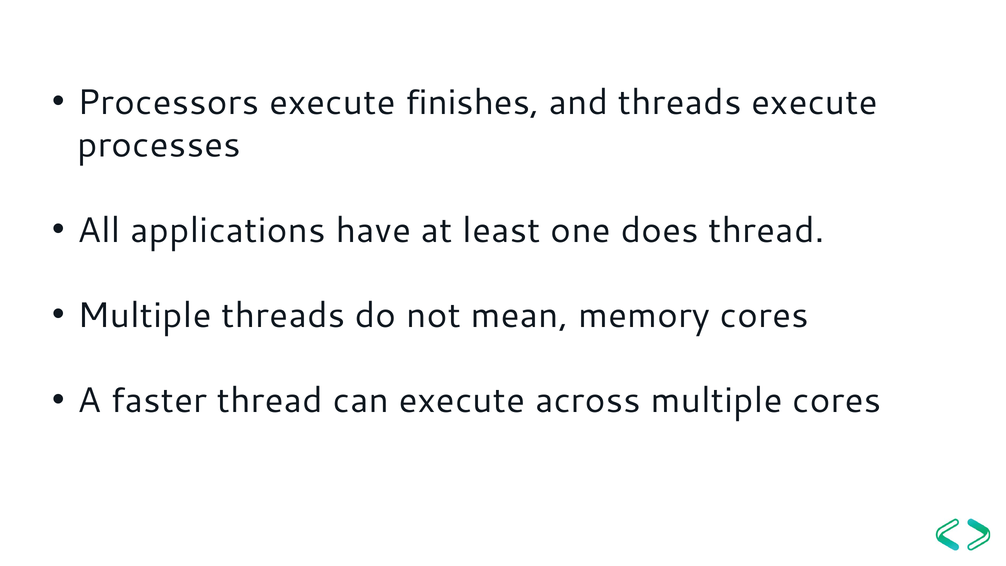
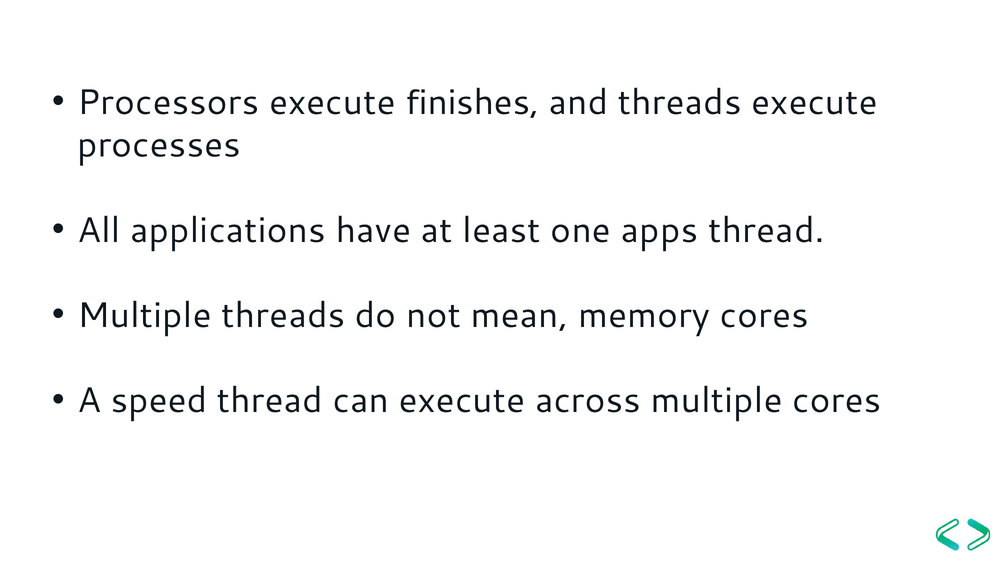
does: does -> apps
faster: faster -> speed
